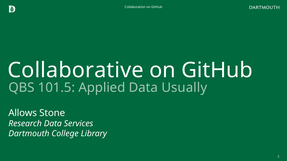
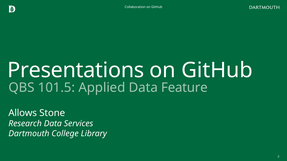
Collaborative: Collaborative -> Presentations
Usually: Usually -> Feature
